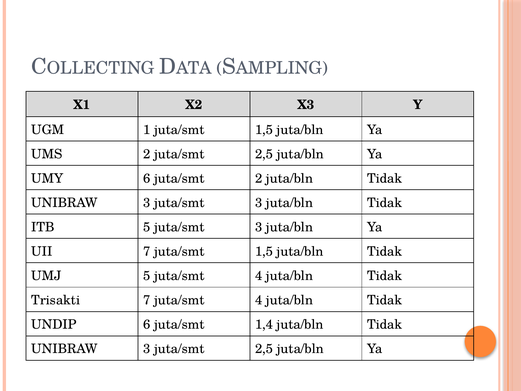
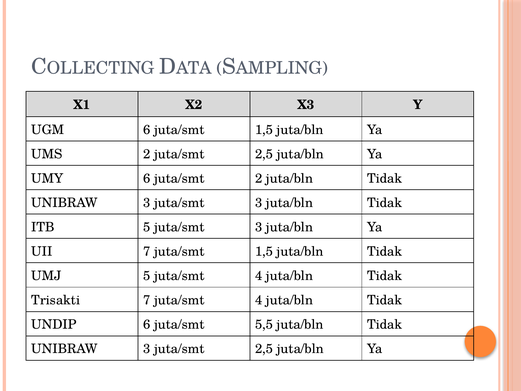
UGM 1: 1 -> 6
1,4: 1,4 -> 5,5
